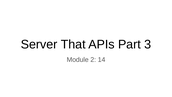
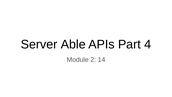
That: That -> Able
3: 3 -> 4
